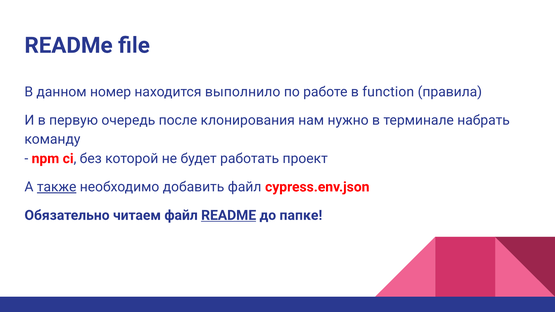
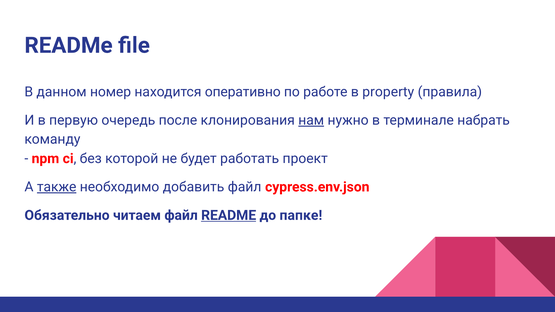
выполнило: выполнило -> оперативно
function: function -> property
нам underline: none -> present
